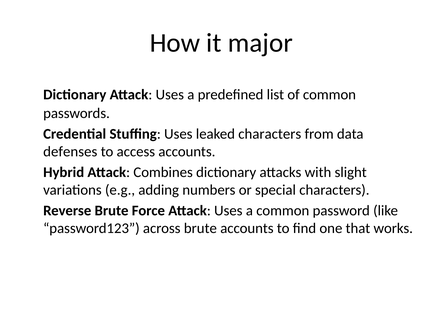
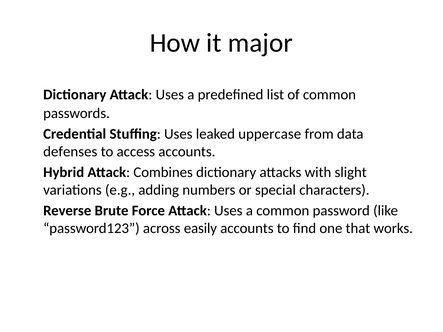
leaked characters: characters -> uppercase
across brute: brute -> easily
